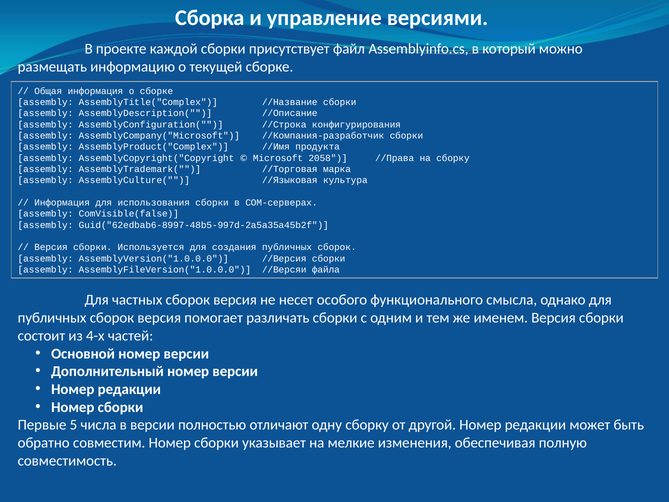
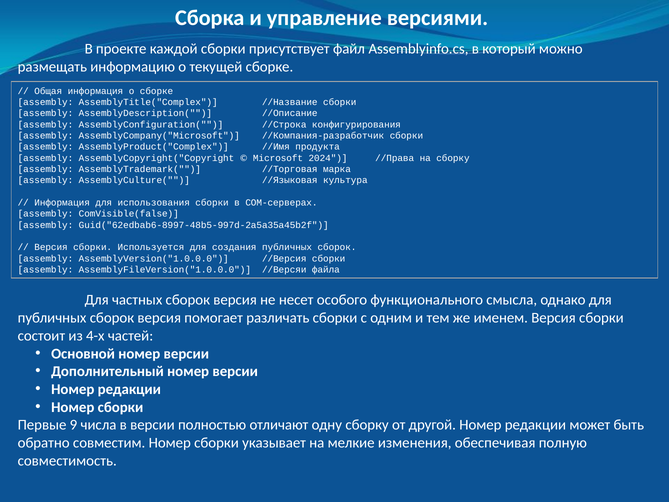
2058: 2058 -> 2024
5: 5 -> 9
